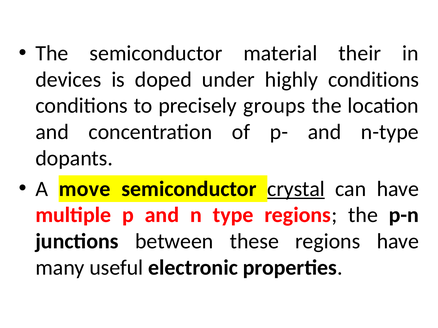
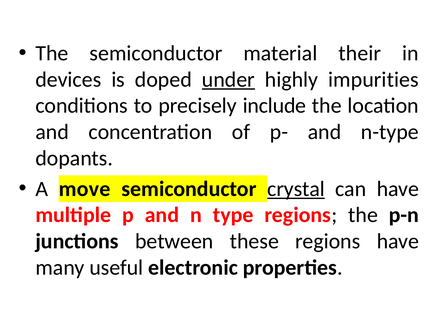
under underline: none -> present
highly conditions: conditions -> impurities
groups: groups -> include
